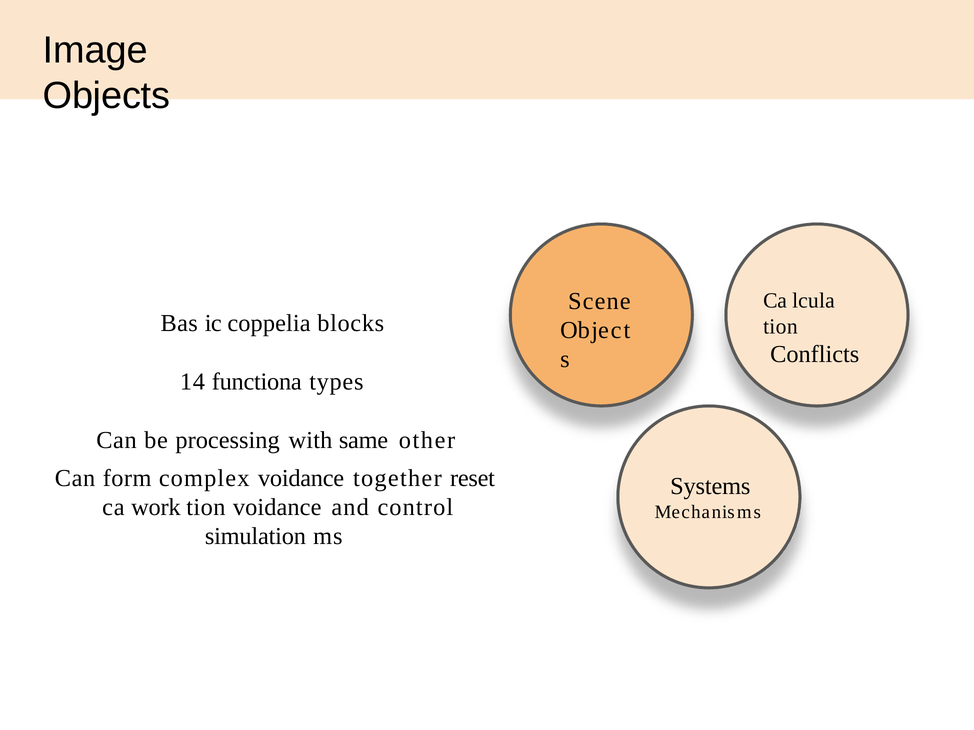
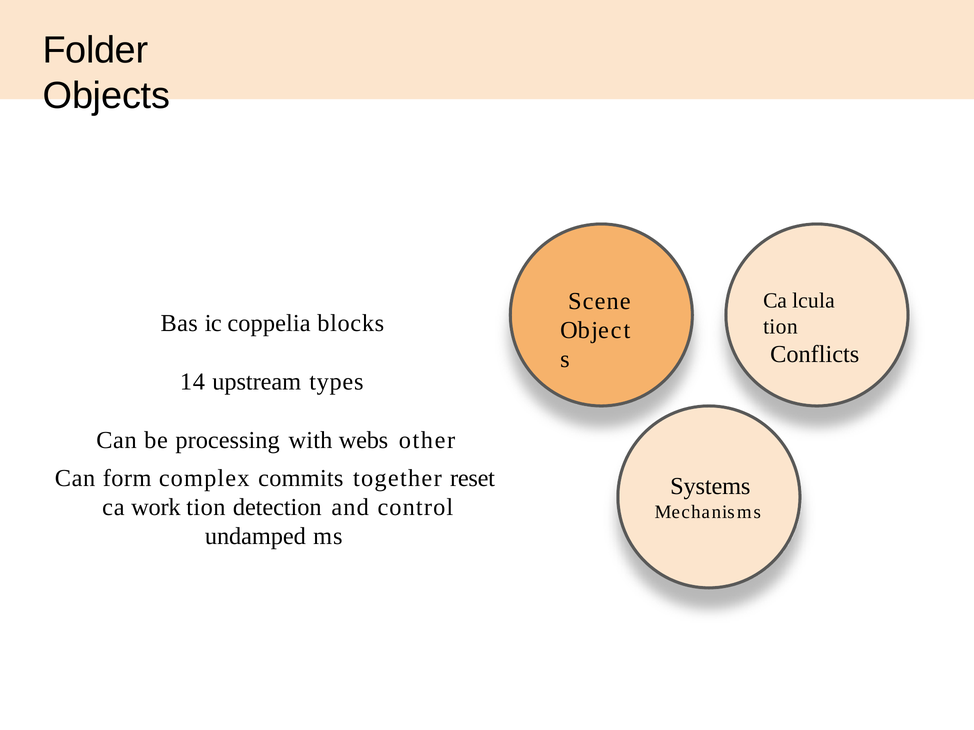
Image: Image -> Folder
functiona: functiona -> upstream
same: same -> webs
complex voidance: voidance -> commits
tion voidance: voidance -> detection
simulation: simulation -> undamped
